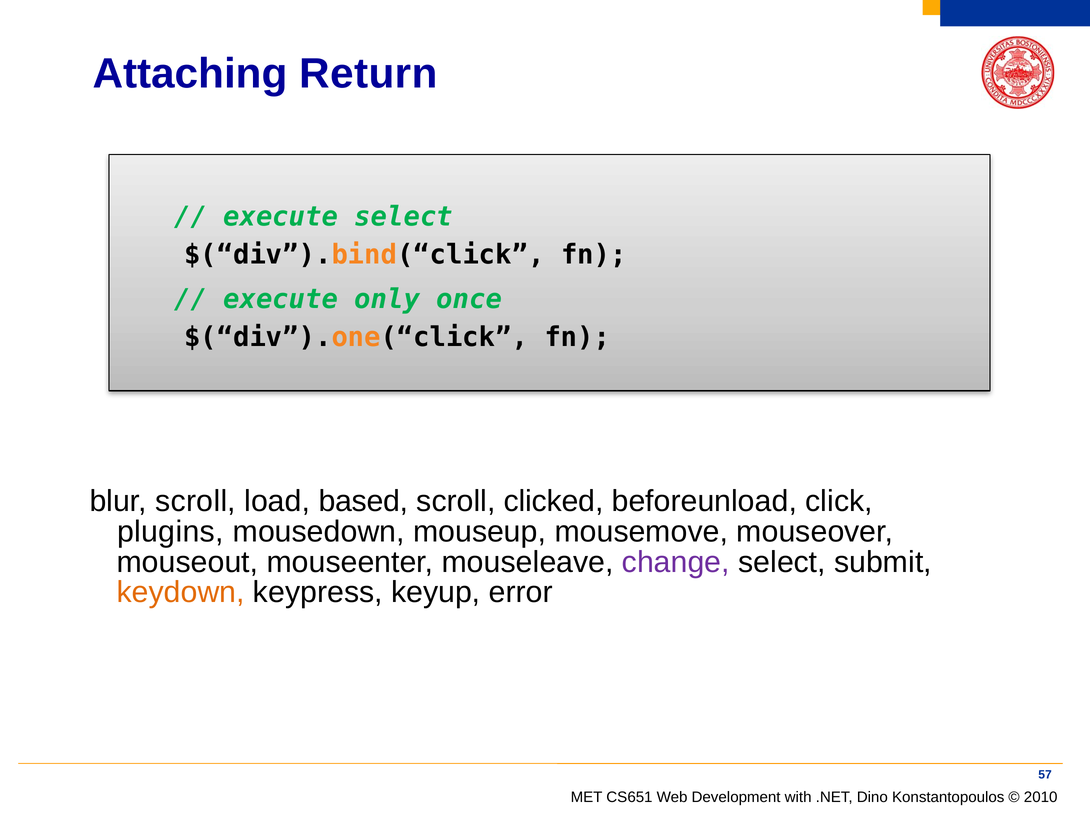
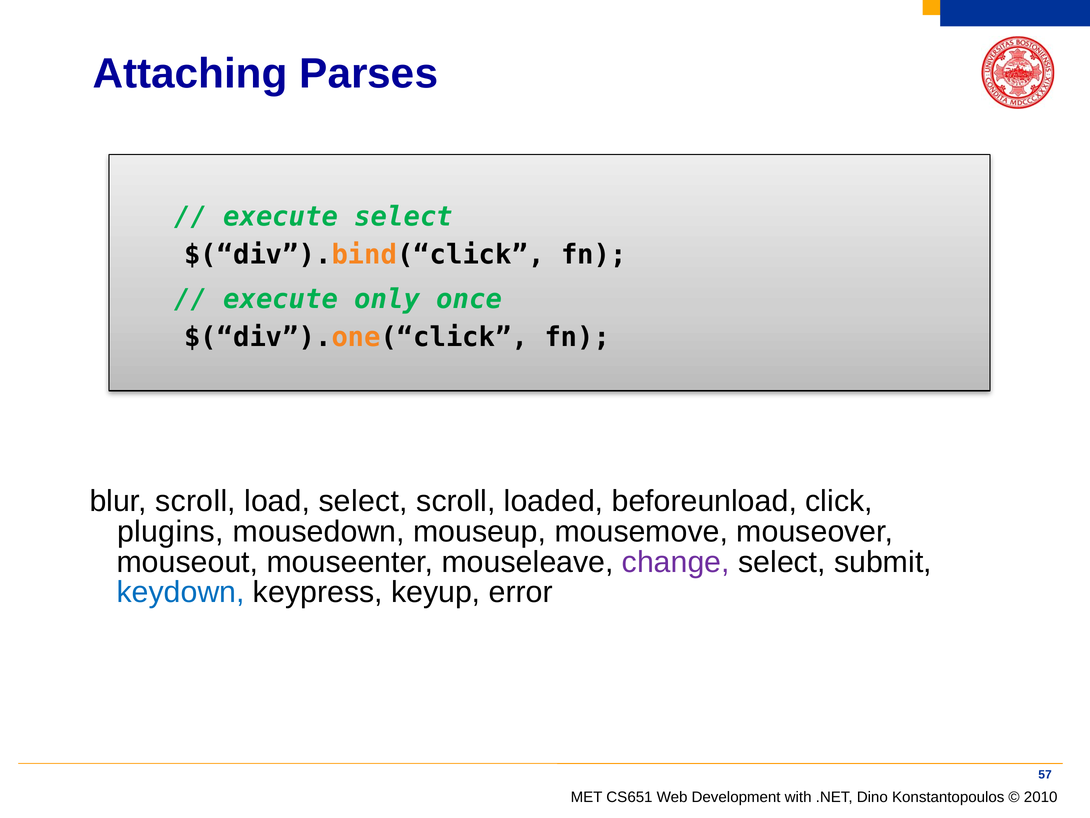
Return: Return -> Parses
load based: based -> select
clicked: clicked -> loaded
keydown colour: orange -> blue
